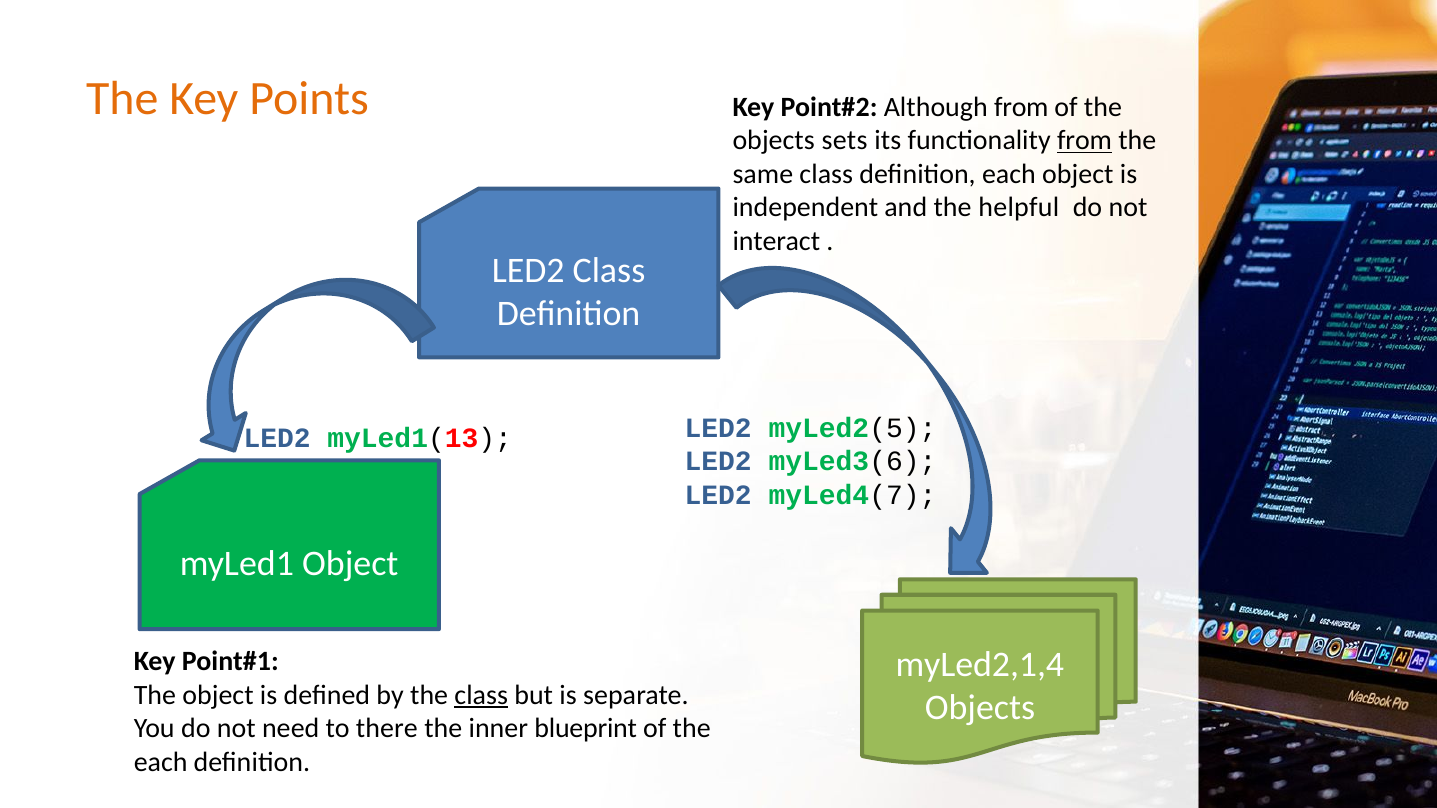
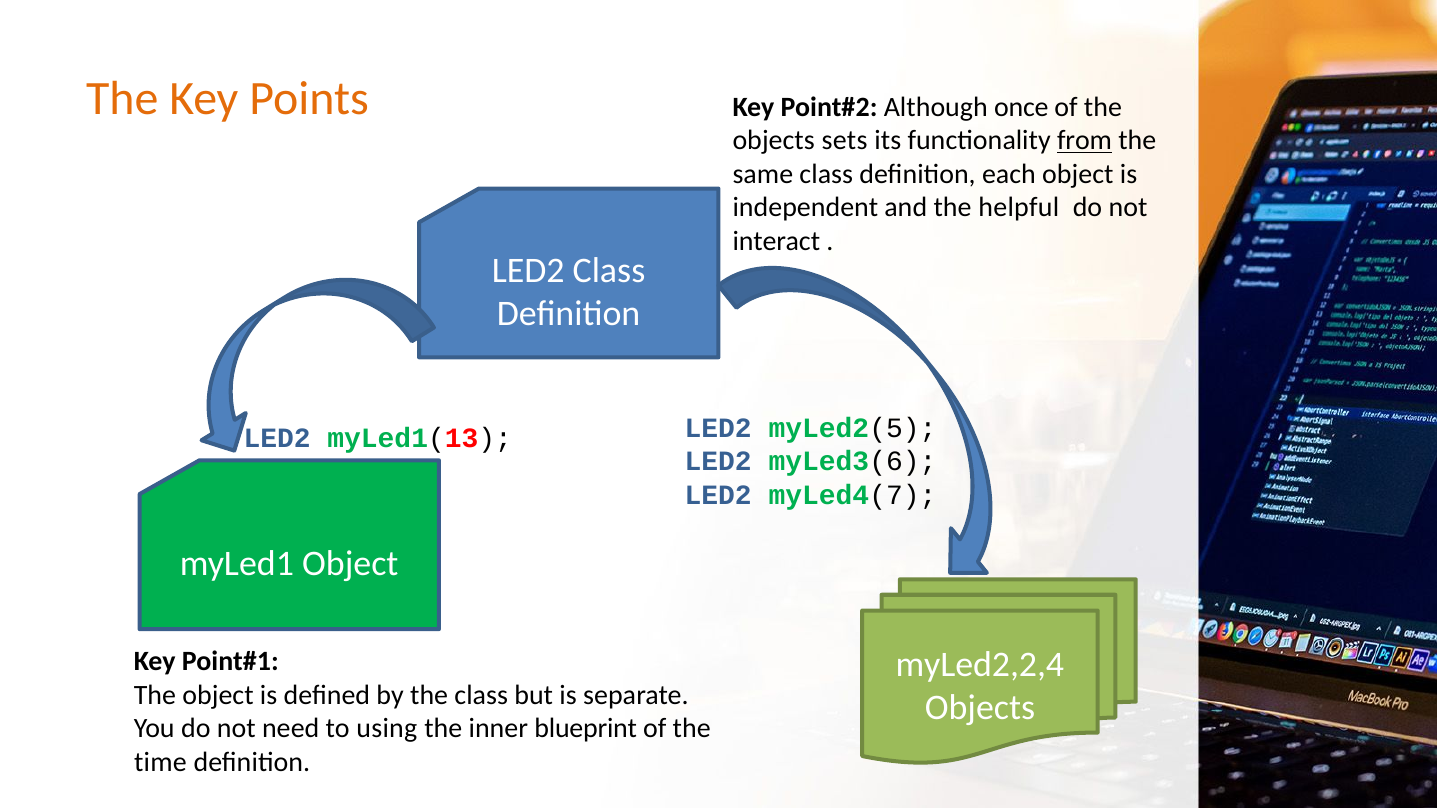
Although from: from -> once
myLed2,1,4: myLed2,1,4 -> myLed2,2,4
class at (481, 695) underline: present -> none
there: there -> using
each at (161, 762): each -> time
